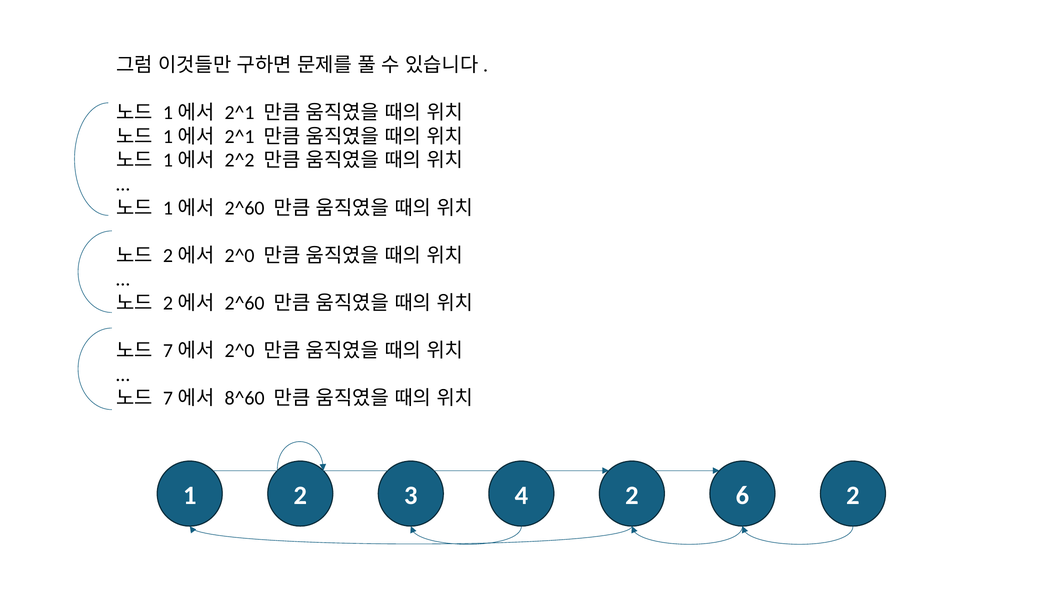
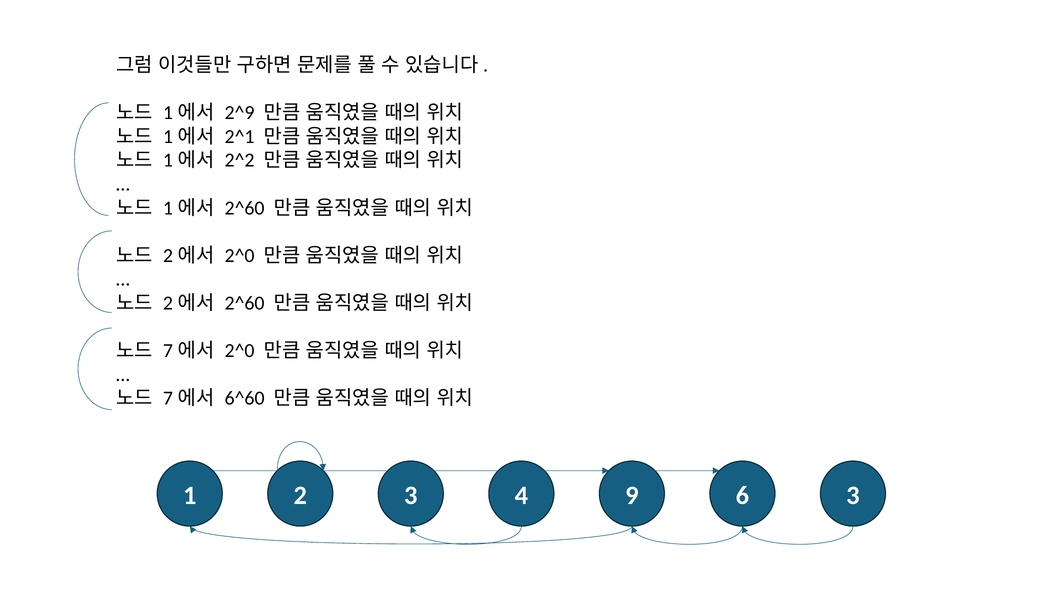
2^1 at (240, 113): 2^1 -> 2^9
8^60: 8^60 -> 6^60
3 2: 2 -> 9
6 2: 2 -> 3
